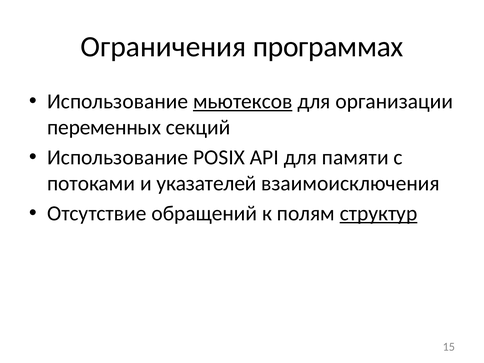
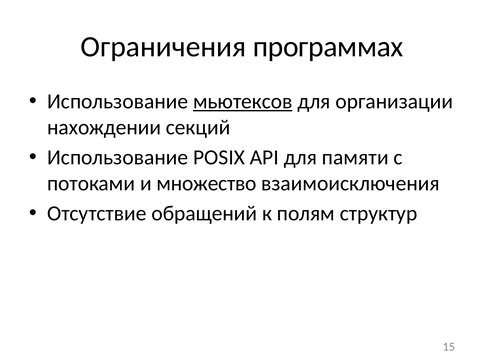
переменных: переменных -> нахождении
указателей: указателей -> множество
структур underline: present -> none
